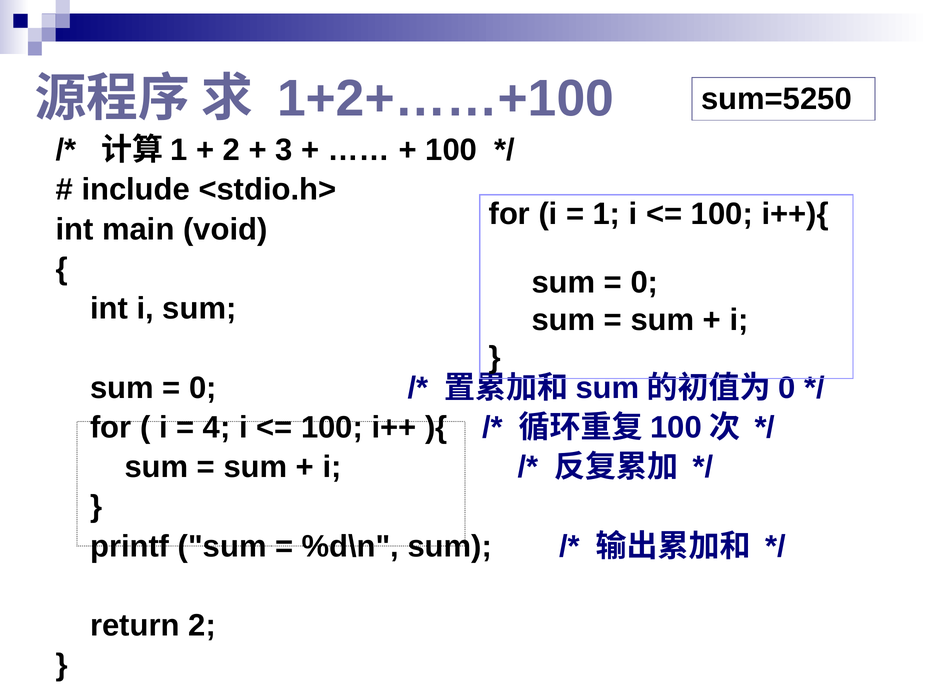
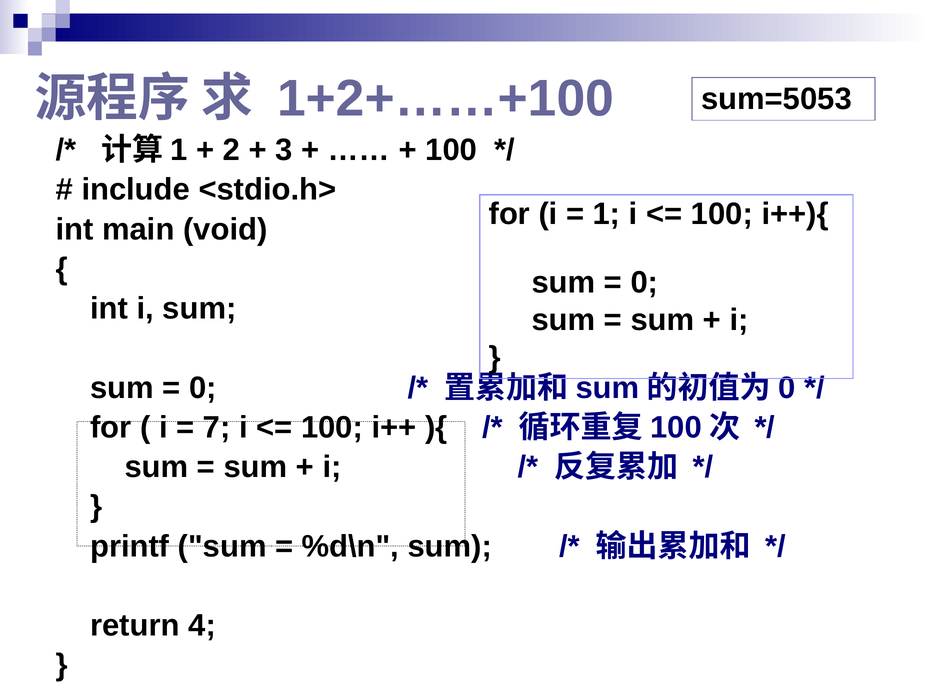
sum=5250: sum=5250 -> sum=5053
4: 4 -> 7
return 2: 2 -> 4
